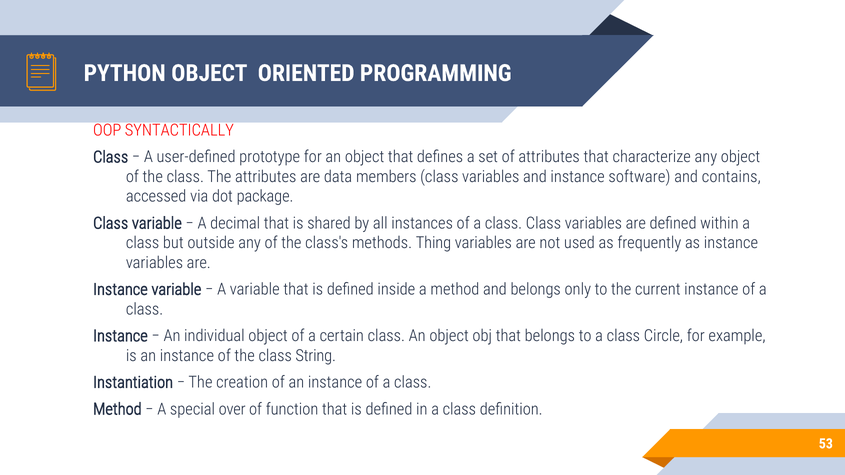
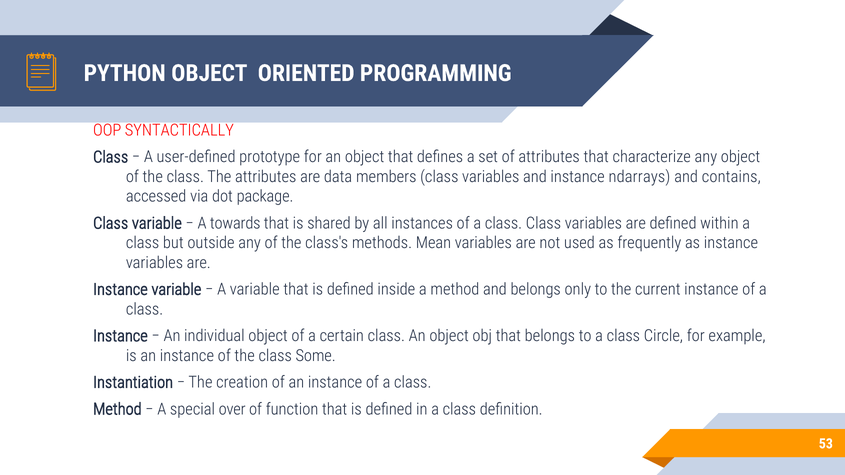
software: software -> ndarrays
decimal: decimal -> towards
Thing: Thing -> Mean
String: String -> Some
